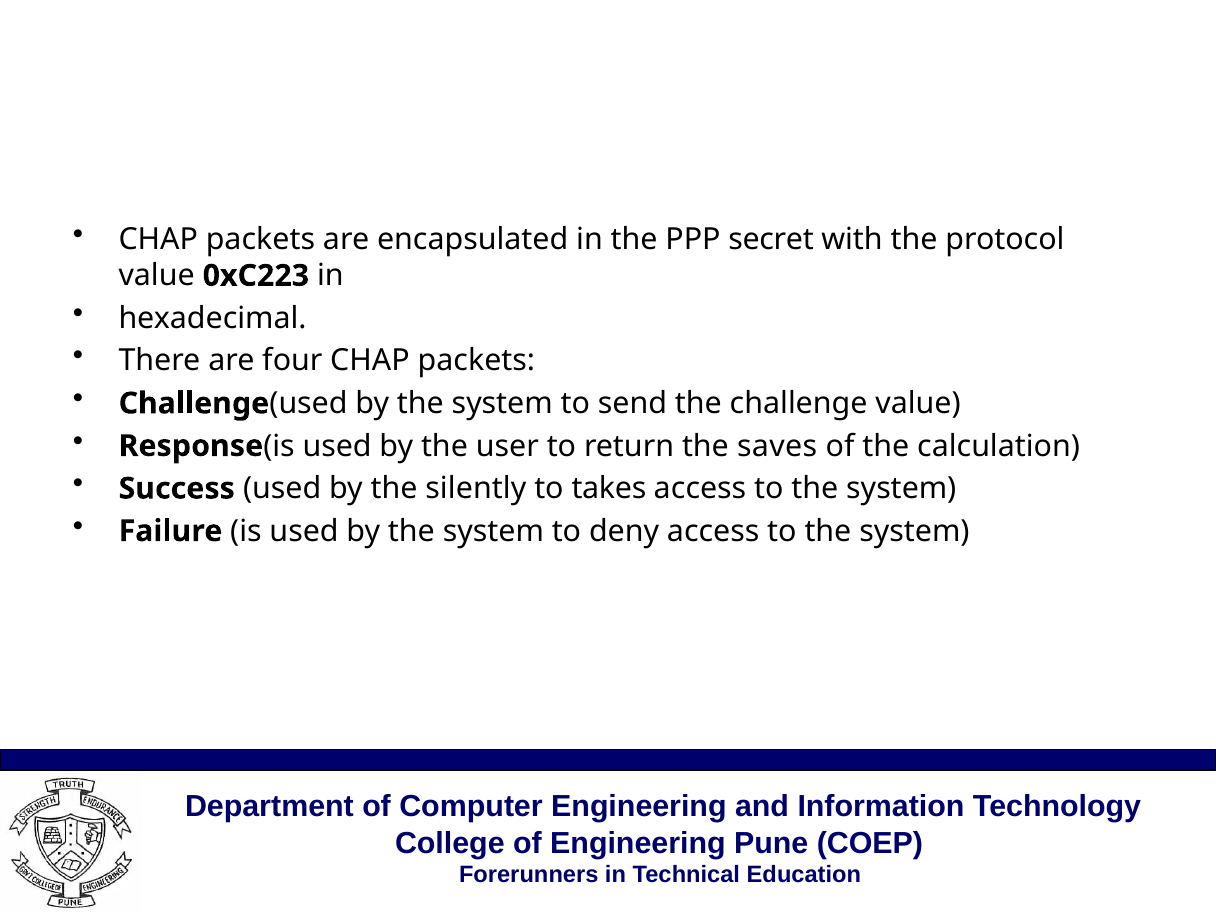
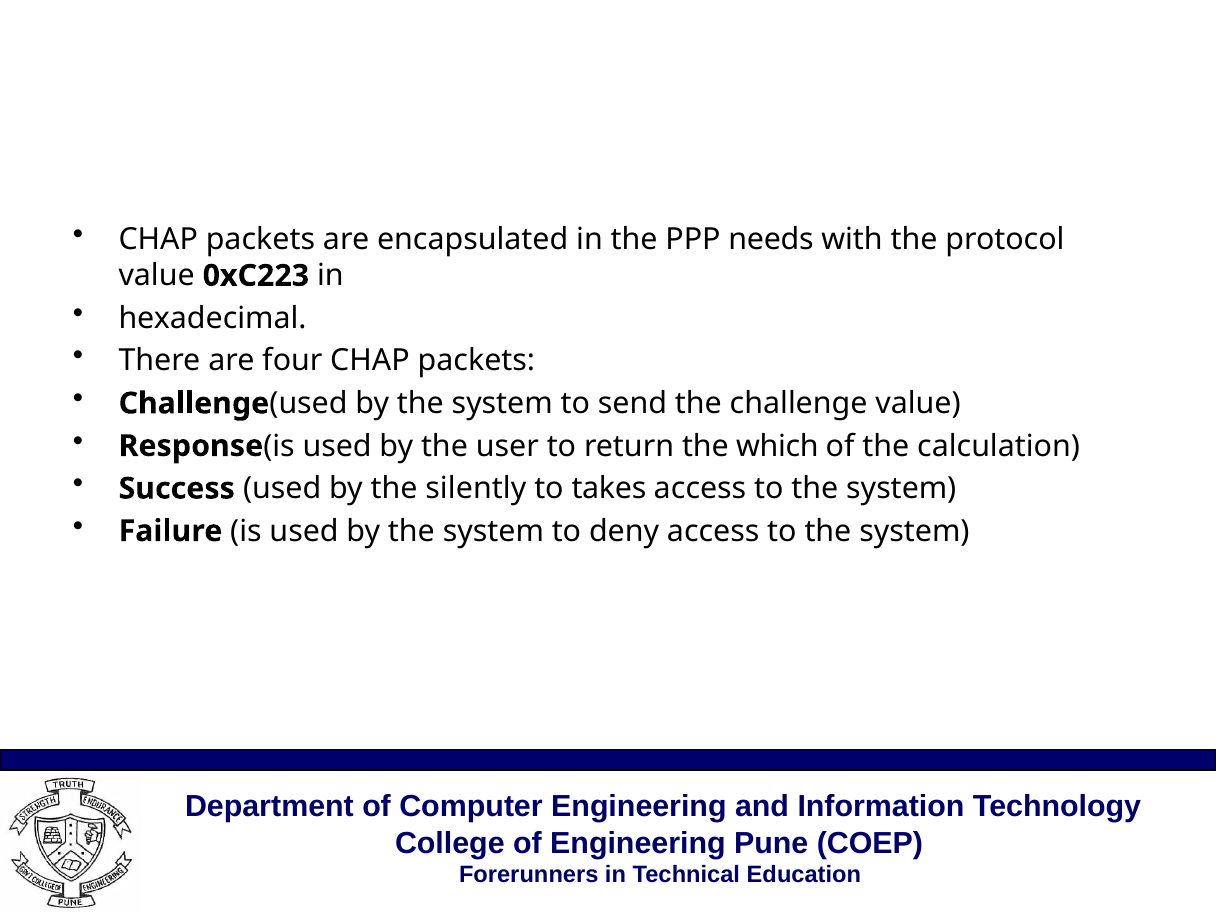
secret: secret -> needs
saves: saves -> which
